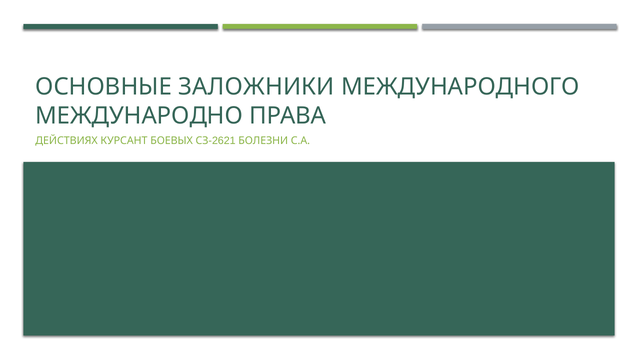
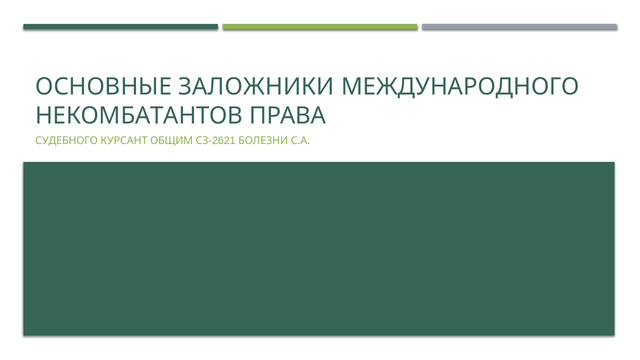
МЕЖДУНАРОДНО: МЕЖДУНАРОДНО -> НЕКОМБАТАНТОВ
ДЕЙСТВИЯХ: ДЕЙСТВИЯХ -> СУДЕБНОГО
БОЕВЫХ: БОЕВЫХ -> ОБЩИМ
